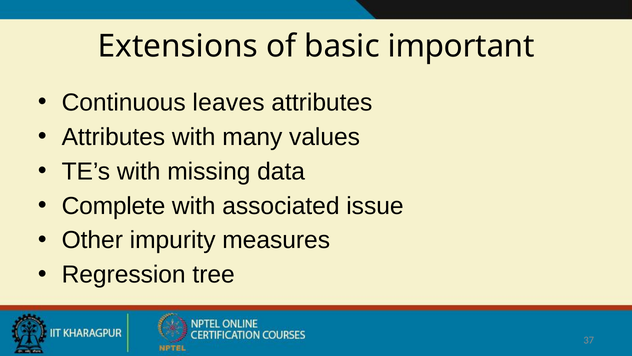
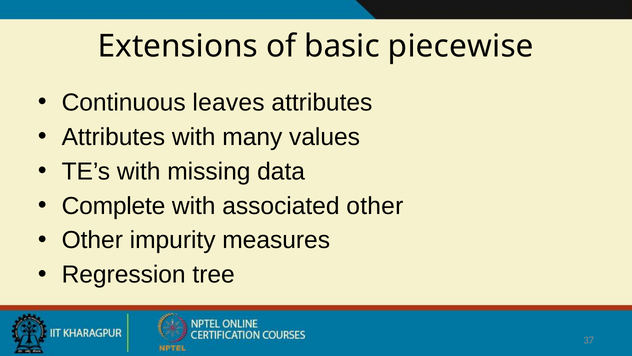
important: important -> piecewise
associated issue: issue -> other
